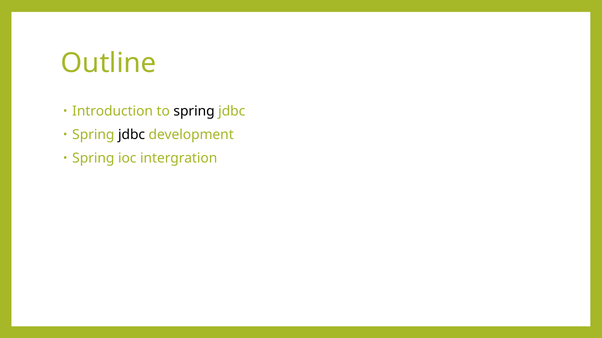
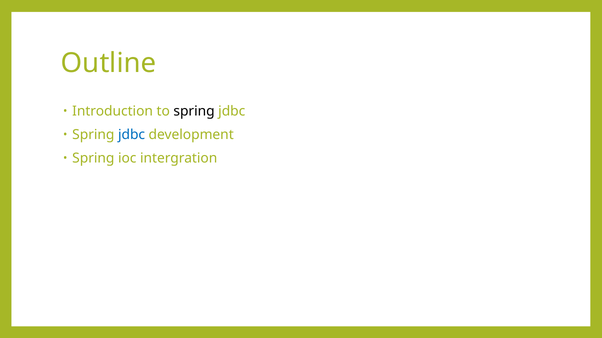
jdbc at (132, 135) colour: black -> blue
